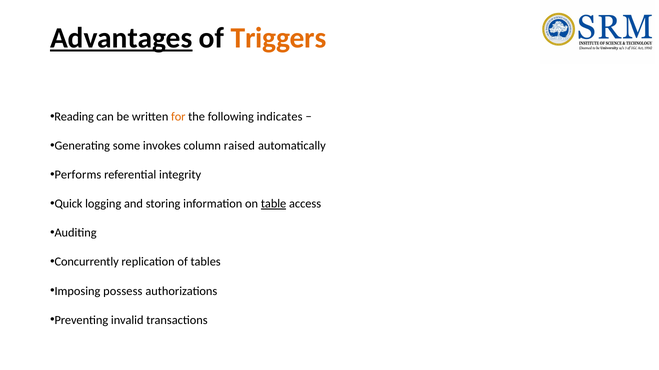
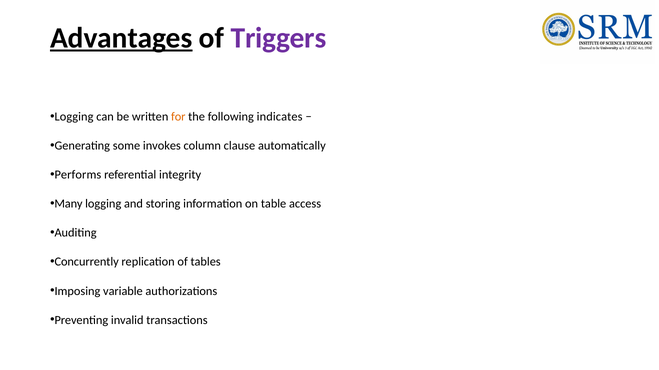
Triggers colour: orange -> purple
Reading at (74, 117): Reading -> Logging
raised: raised -> clause
Quick: Quick -> Many
table underline: present -> none
possess: possess -> variable
